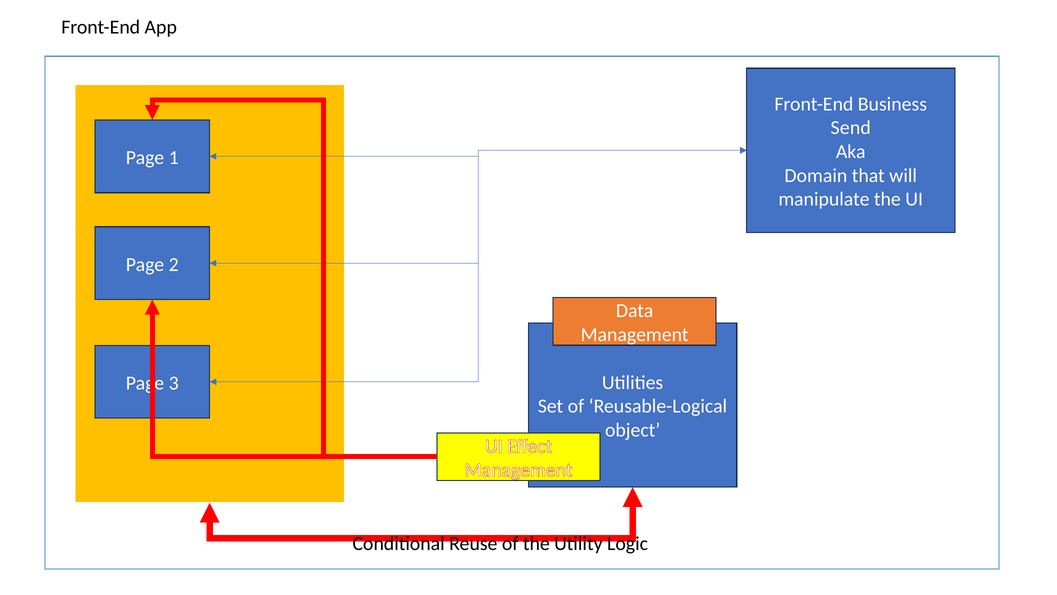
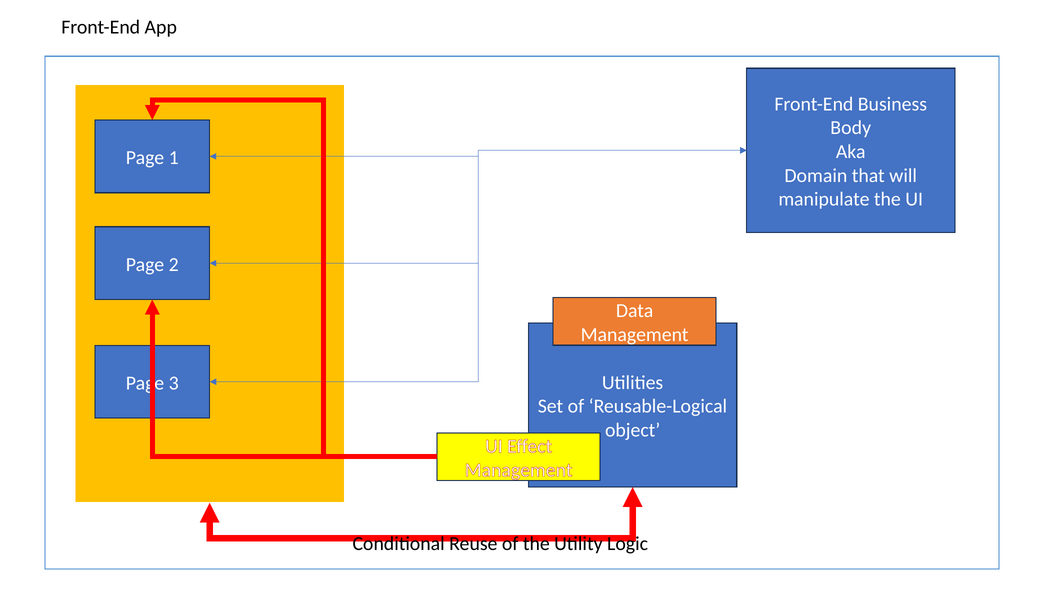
Send: Send -> Body
